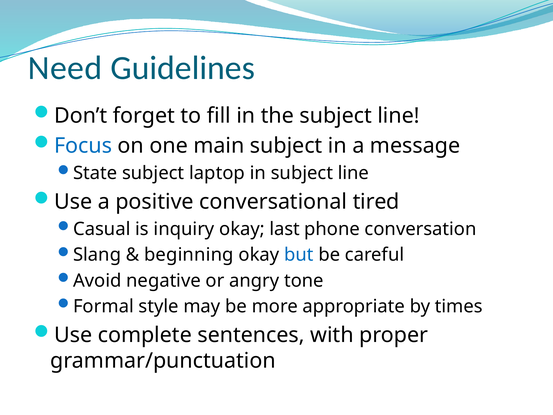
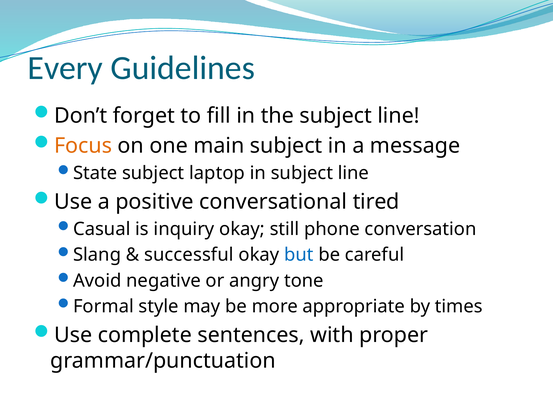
Need: Need -> Every
Focus colour: blue -> orange
last: last -> still
beginning: beginning -> successful
